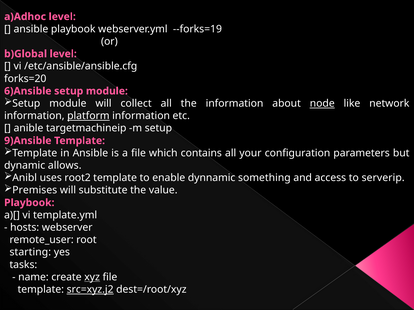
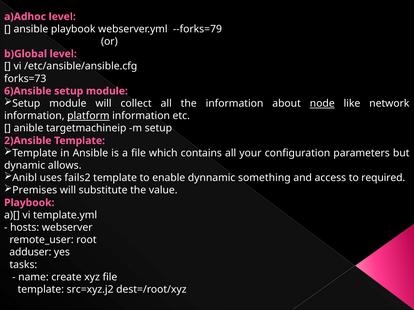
--forks=19: --forks=19 -> --forks=79
forks=20: forks=20 -> forks=73
9)Ansible: 9)Ansible -> 2)Ansible
root2: root2 -> fails2
serverip: serverip -> required
starting: starting -> adduser
xyz underline: present -> none
src=xyz.j2 underline: present -> none
